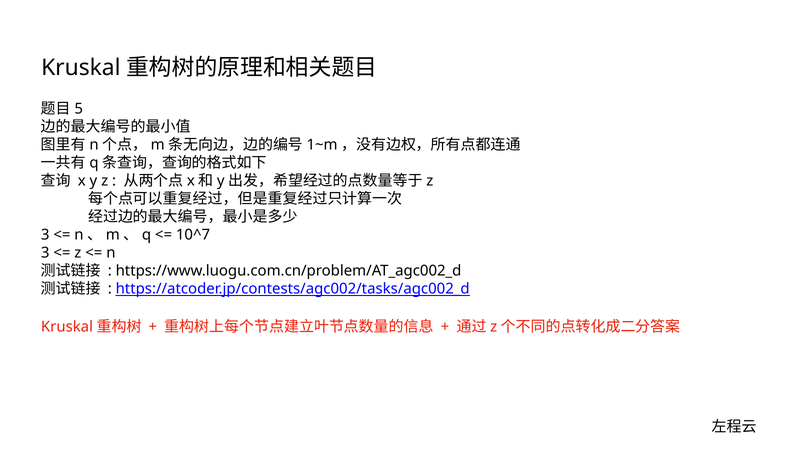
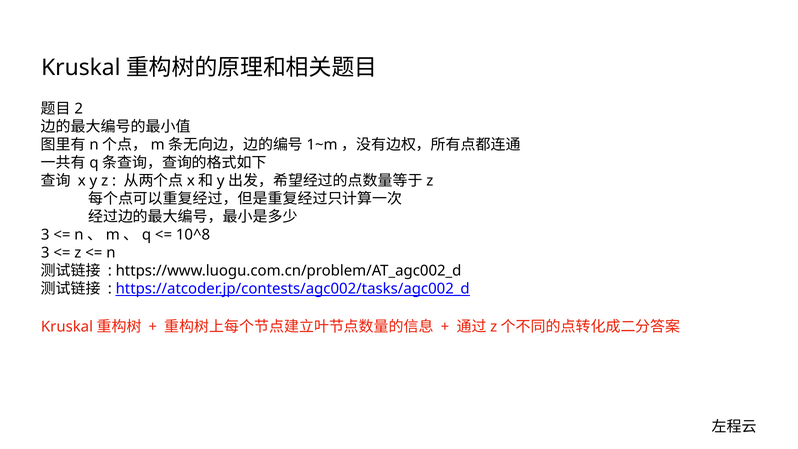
5: 5 -> 2
10^7: 10^7 -> 10^8
